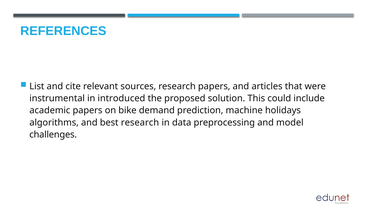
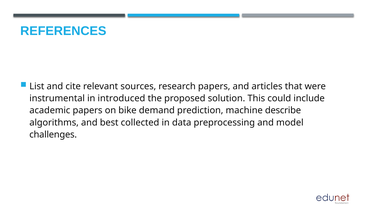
holidays: holidays -> describe
best research: research -> collected
